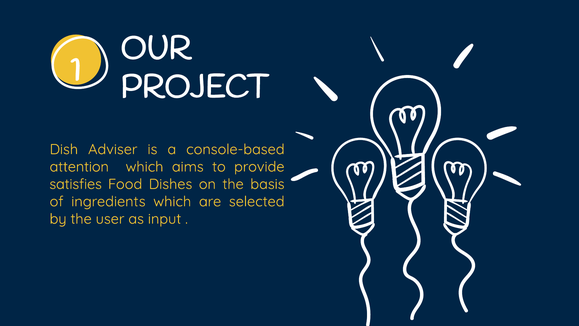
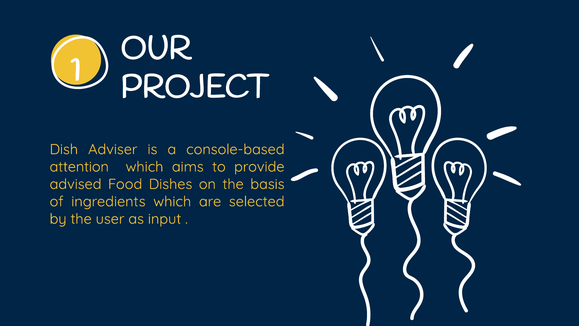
satisfies: satisfies -> advised
